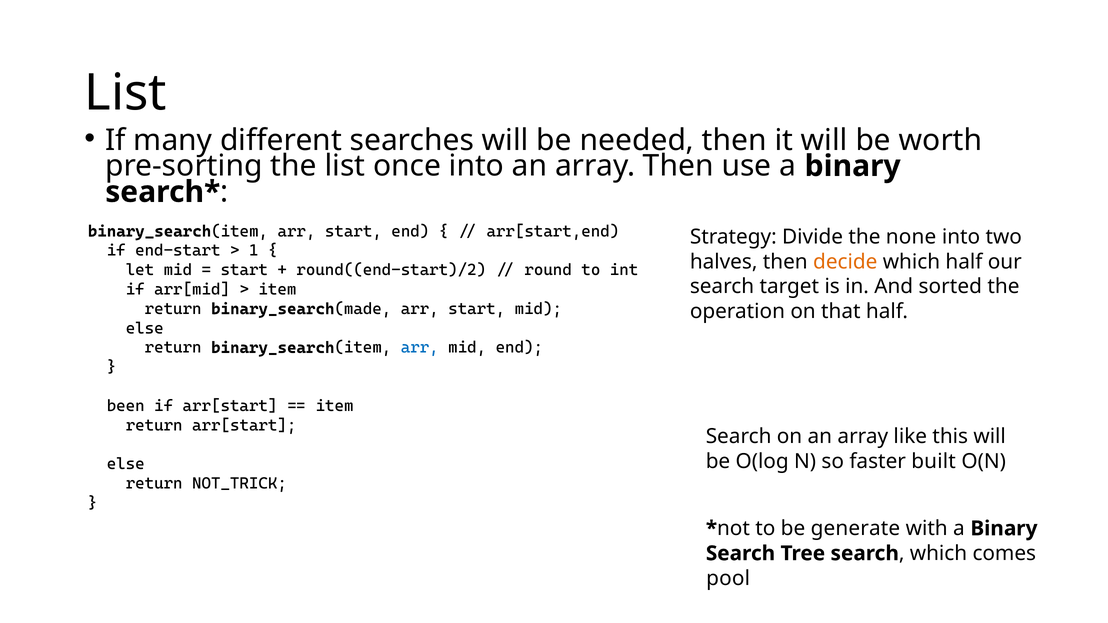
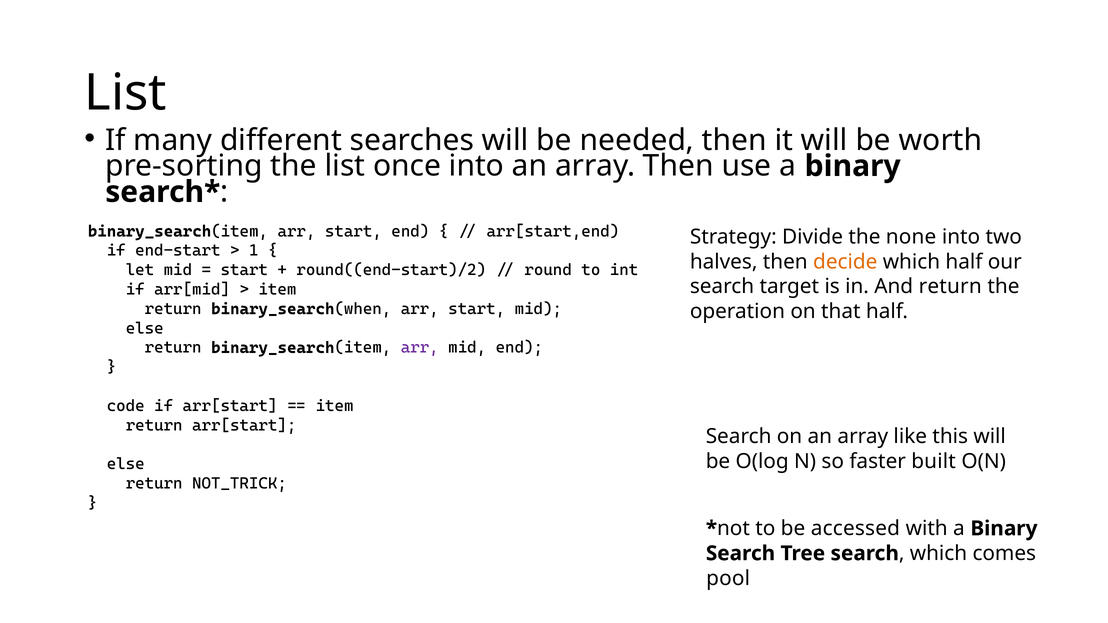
And sorted: sorted -> return
made: made -> when
arr at (420, 348) colour: blue -> purple
been: been -> code
generate: generate -> accessed
